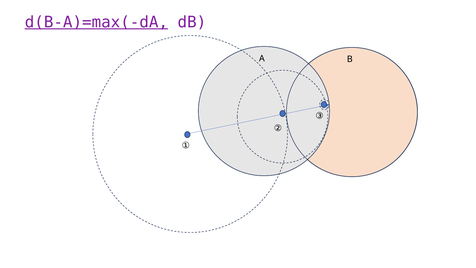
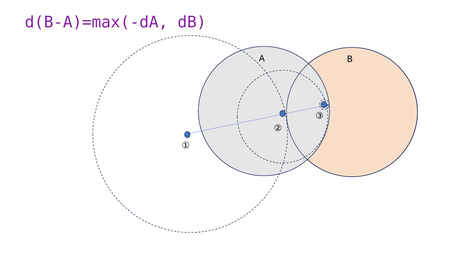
d(B-A)=max(-dA underline: present -> none
